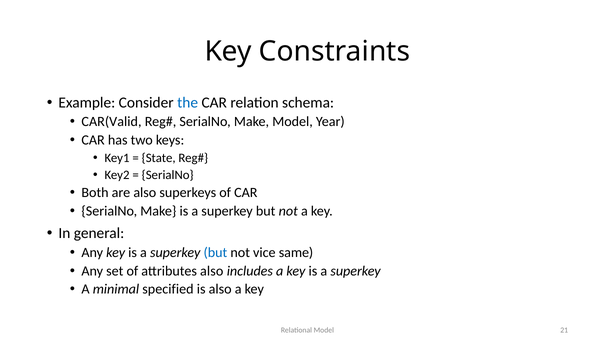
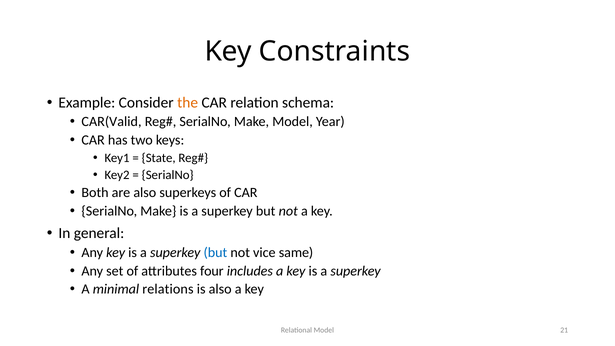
the colour: blue -> orange
attributes also: also -> four
specified: specified -> relations
